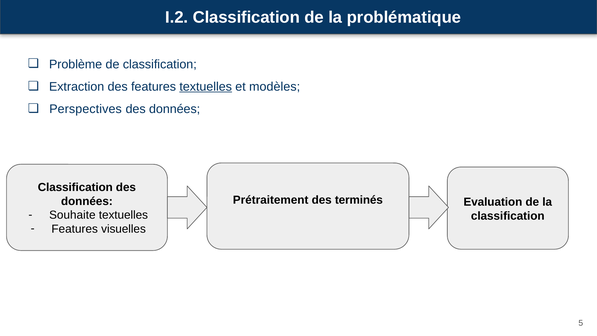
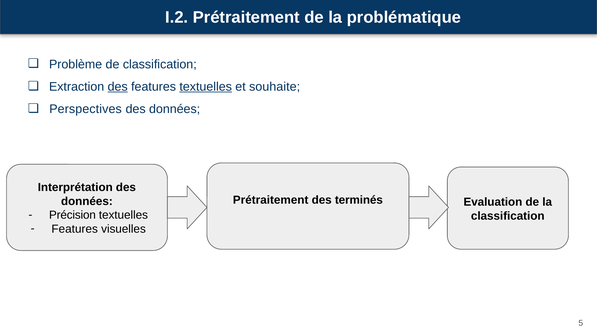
I.2 Classification: Classification -> Prétraitement
des at (118, 87) underline: none -> present
modèles: modèles -> souhaite
Classification at (75, 187): Classification -> Interprétation
Souhaite: Souhaite -> Précision
